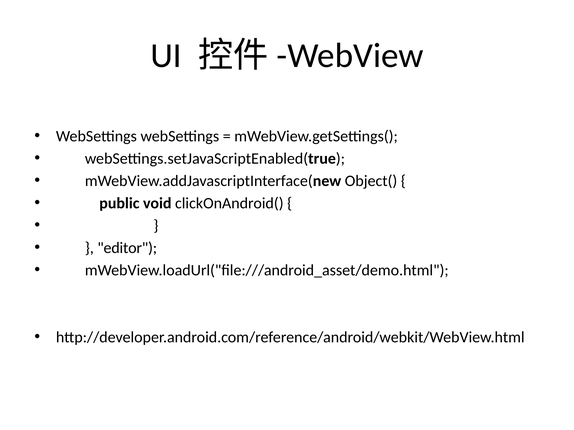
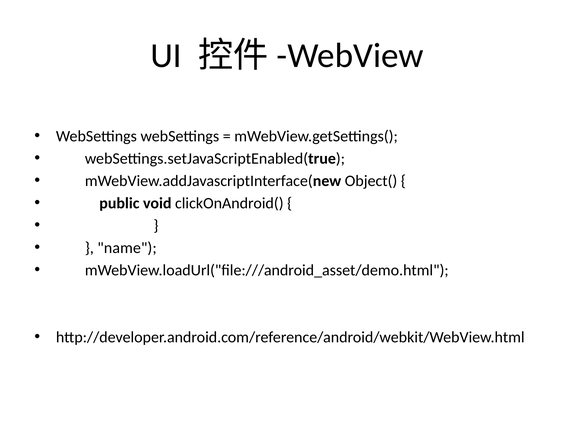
editor: editor -> name
